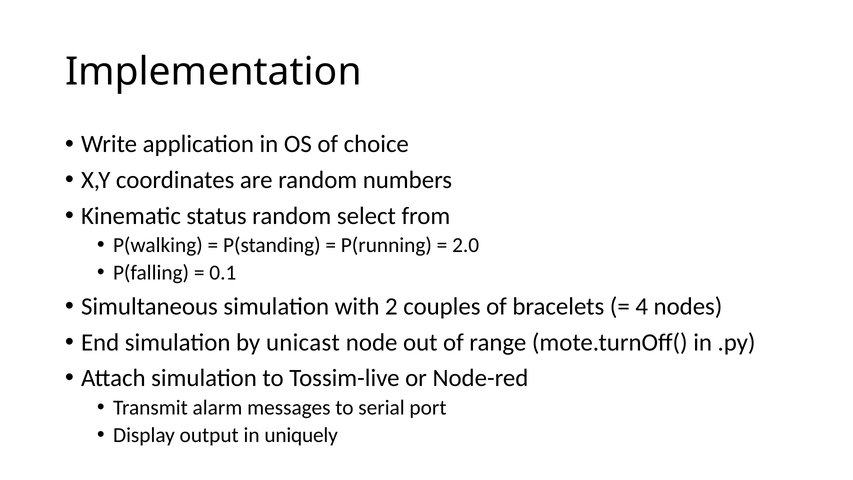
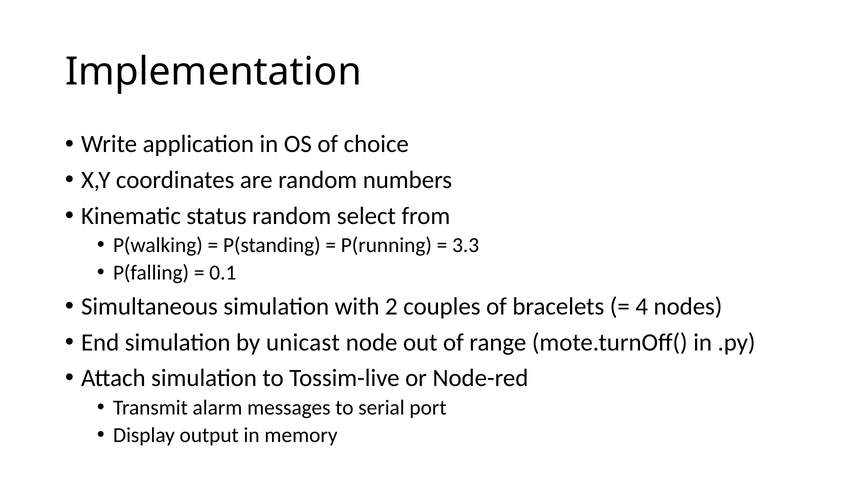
2.0: 2.0 -> 3.3
uniquely: uniquely -> memory
